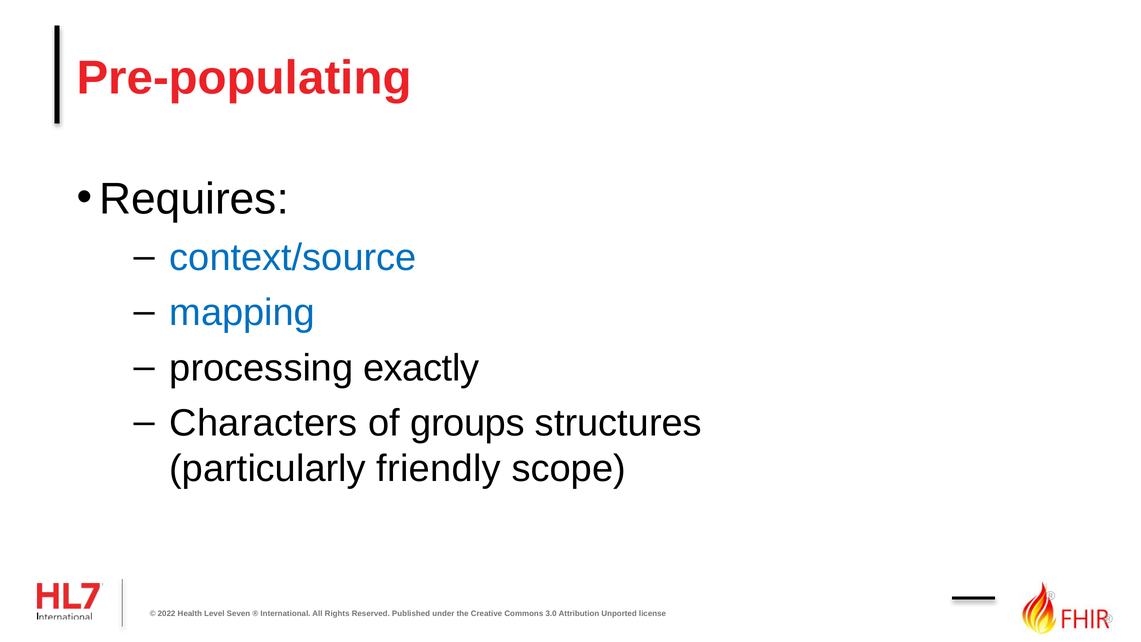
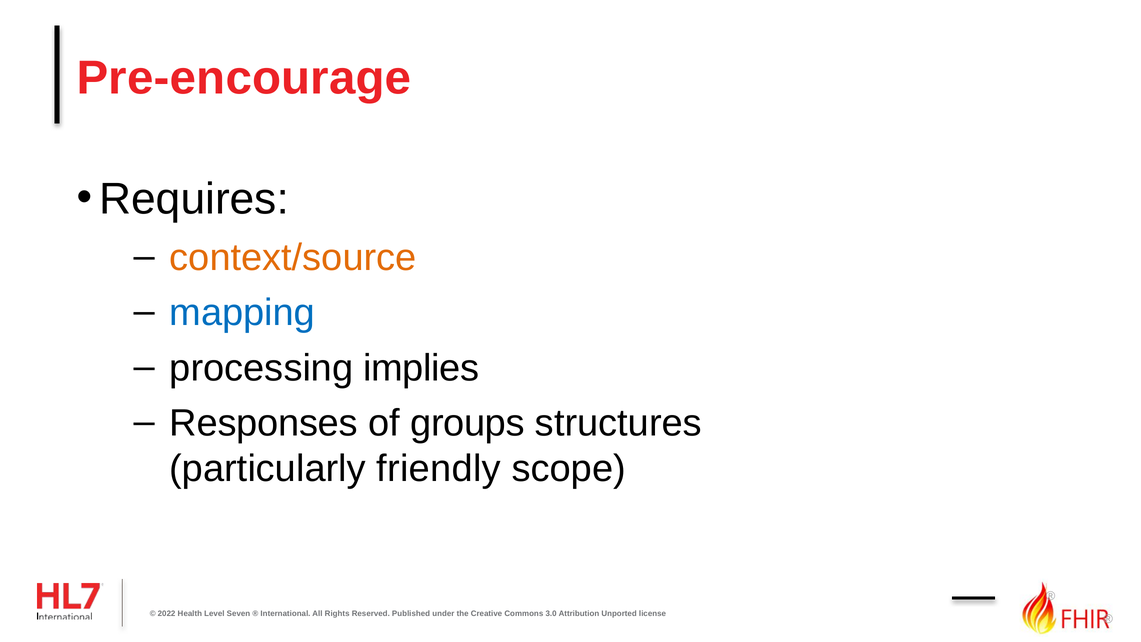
Pre-populating: Pre-populating -> Pre-encourage
context/source colour: blue -> orange
exactly: exactly -> implies
Characters: Characters -> Responses
